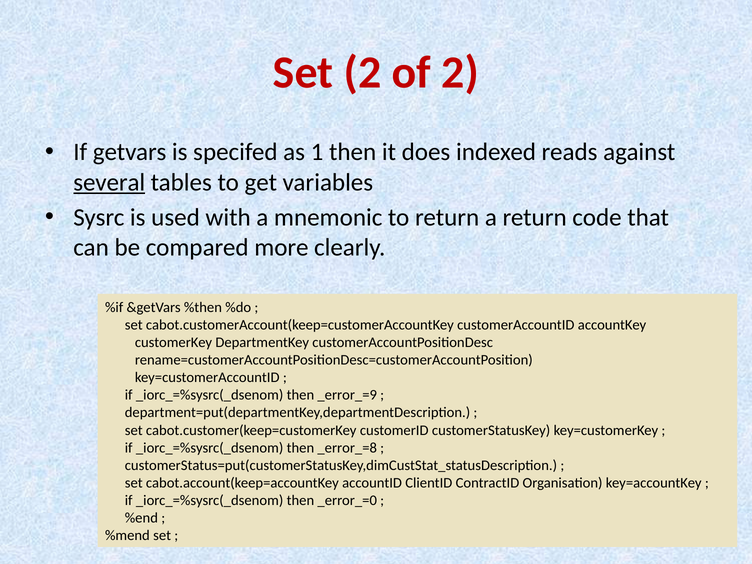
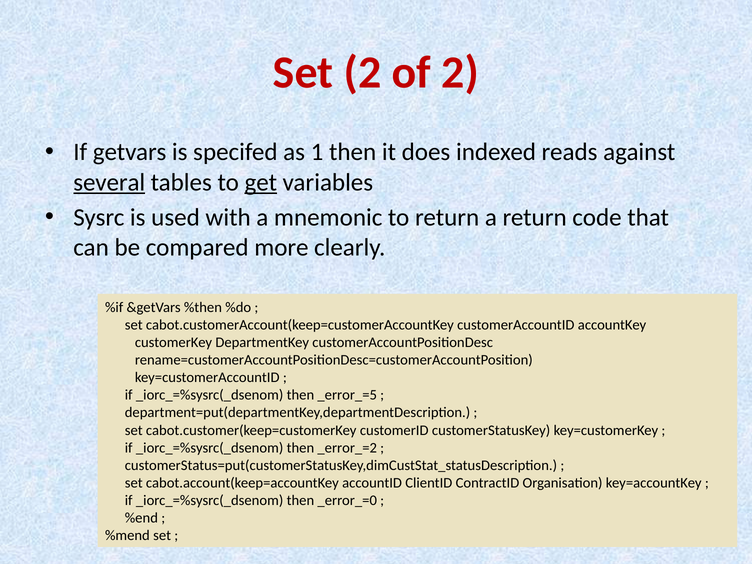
get underline: none -> present
_error_=9: _error_=9 -> _error_=5
_error_=8: _error_=8 -> _error_=2
